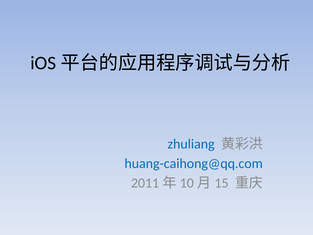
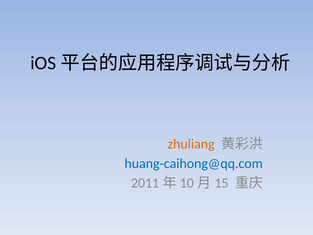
zhuliang colour: blue -> orange
